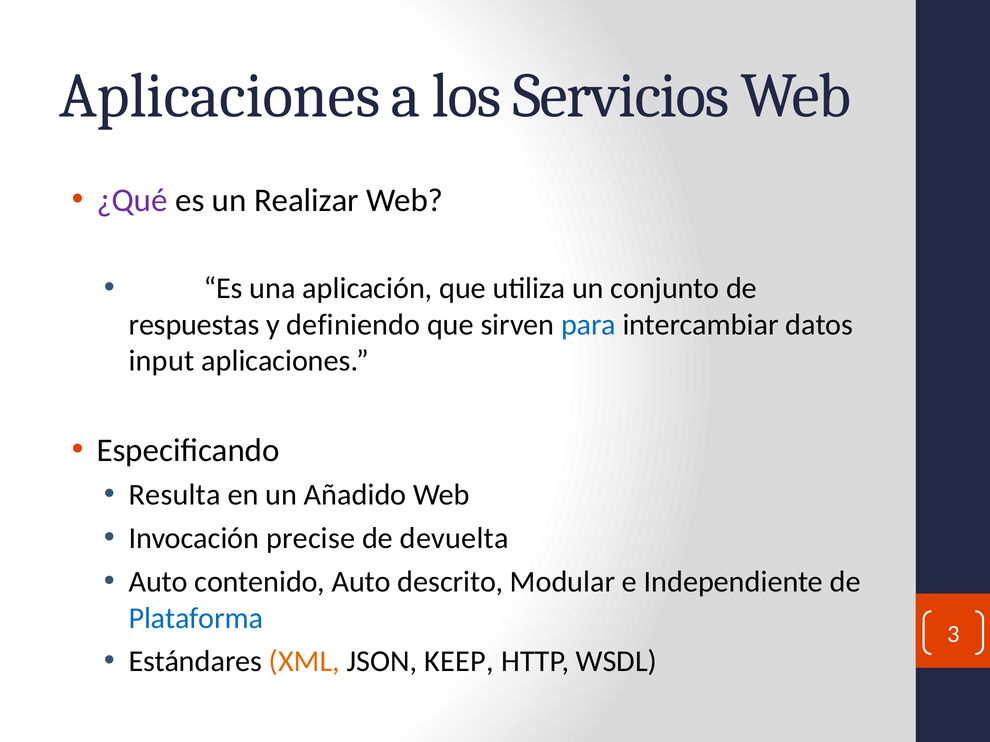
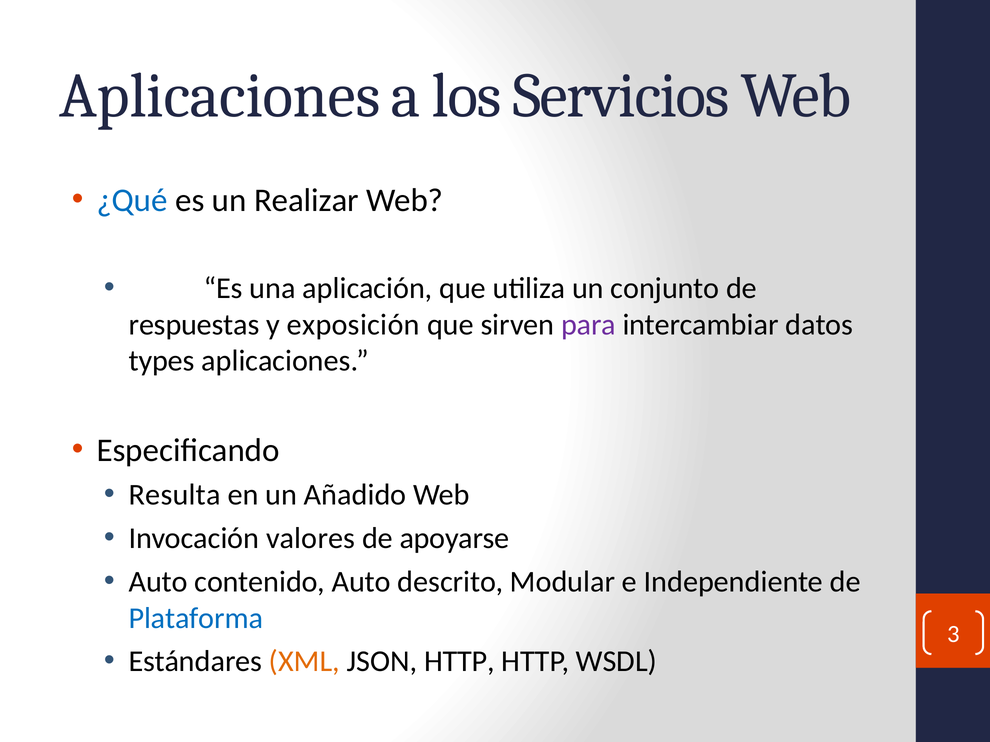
¿Qué colour: purple -> blue
definiendo: definiendo -> exposición
para colour: blue -> purple
input: input -> types
precise: precise -> valores
devuelta: devuelta -> apoyarse
JSON KEEP: KEEP -> HTTP
